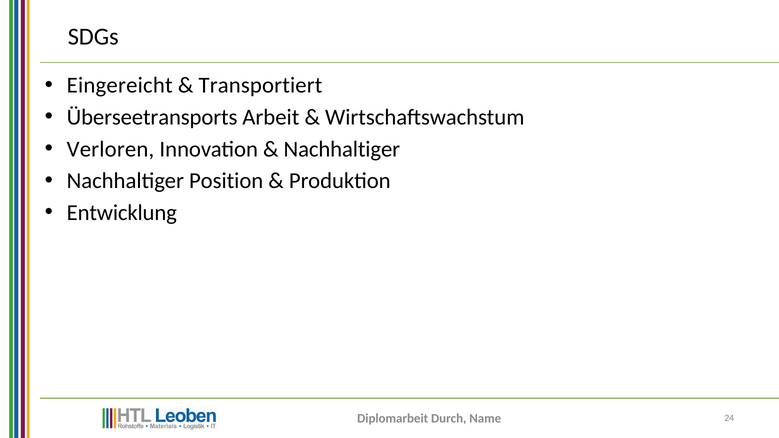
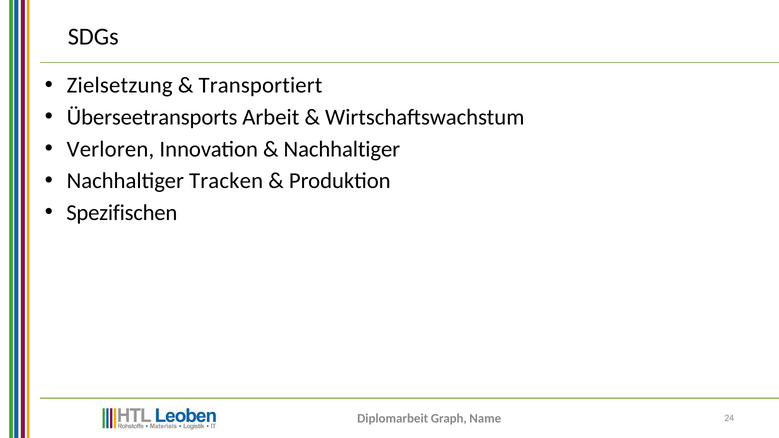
Eingereicht: Eingereicht -> Zielsetzung
Position: Position -> Tracken
Entwicklung: Entwicklung -> Spezifischen
Durch: Durch -> Graph
